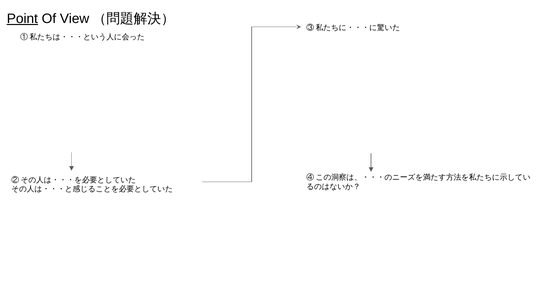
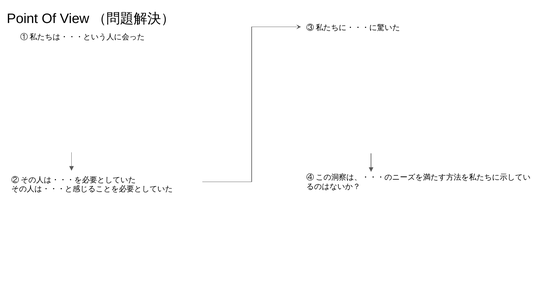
Point underline: present -> none
